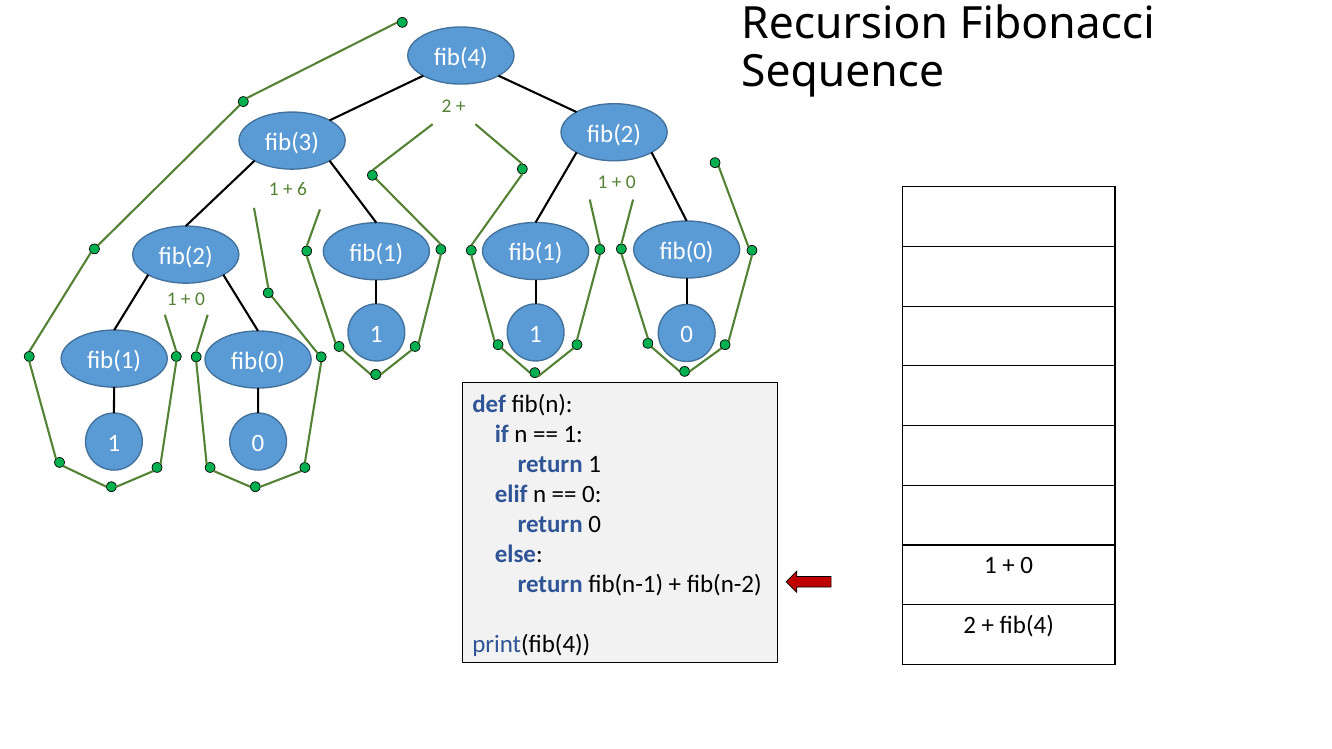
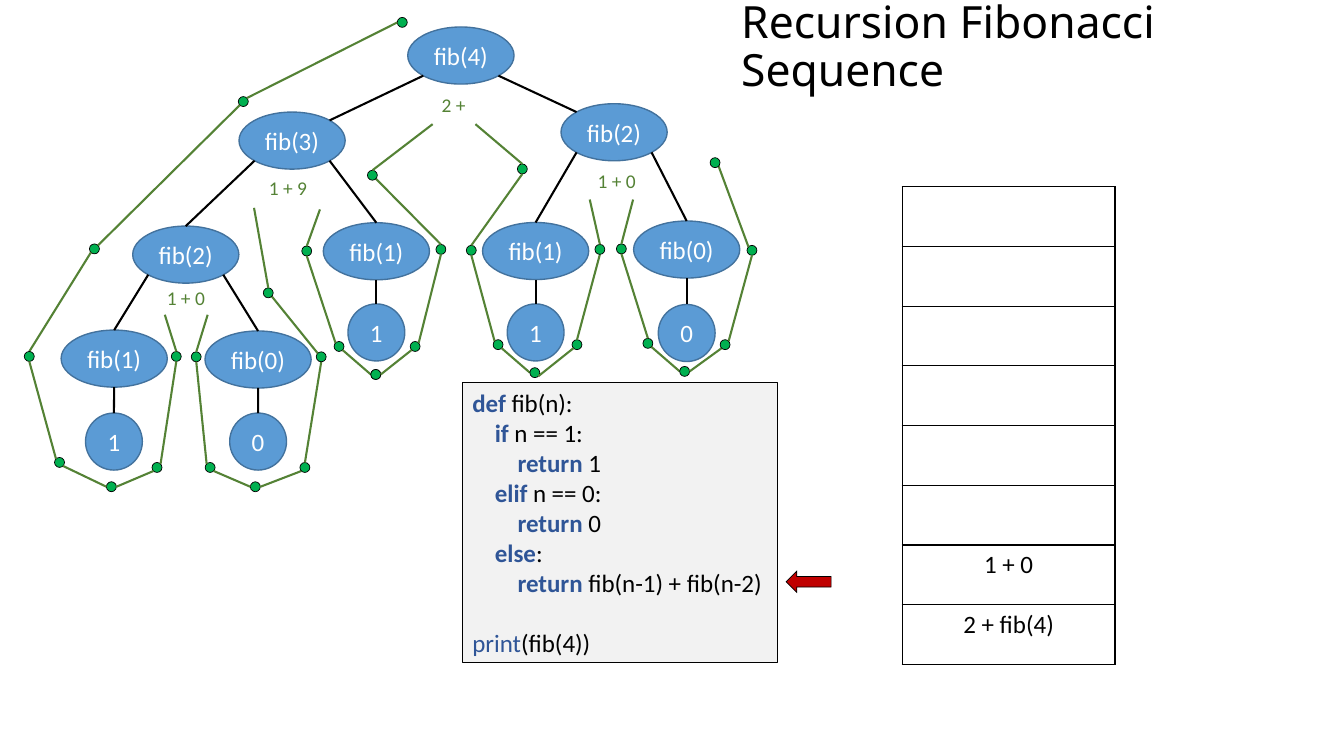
6: 6 -> 9
